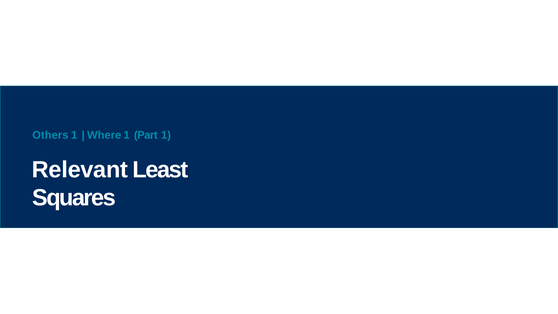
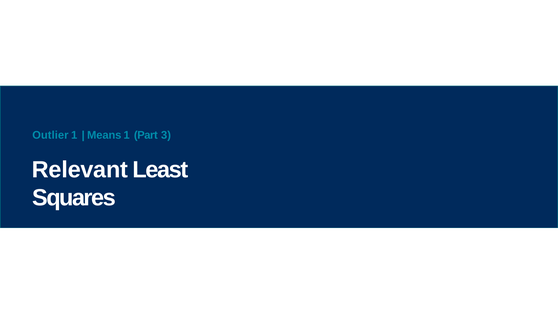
Others: Others -> Outlier
Where: Where -> Means
Part 1: 1 -> 3
